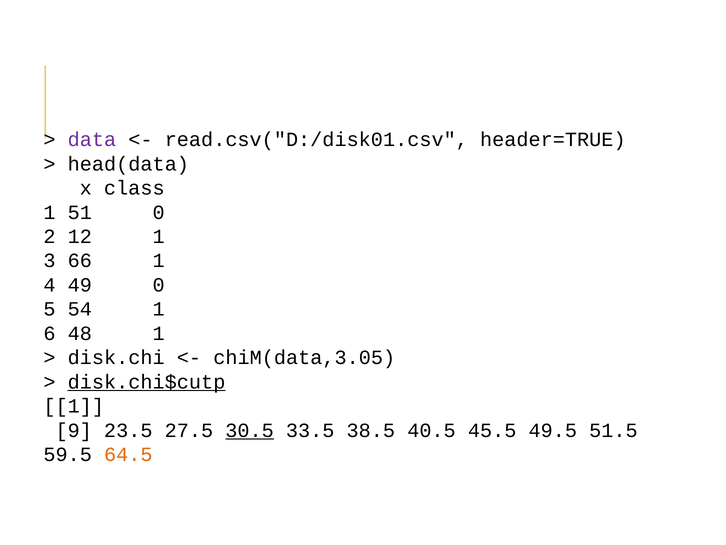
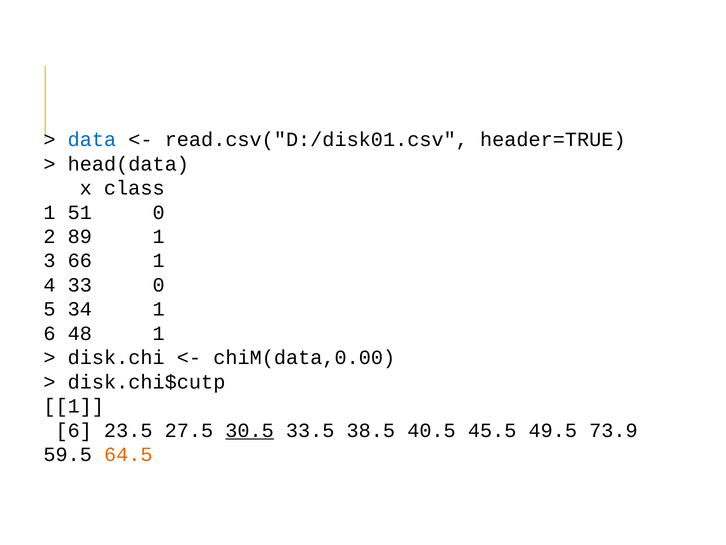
data colour: purple -> blue
12: 12 -> 89
49: 49 -> 33
54: 54 -> 34
chiM(data,3.05: chiM(data,3.05 -> chiM(data,0.00
disk.chi$cutp underline: present -> none
9 at (74, 430): 9 -> 6
51.5: 51.5 -> 73.9
